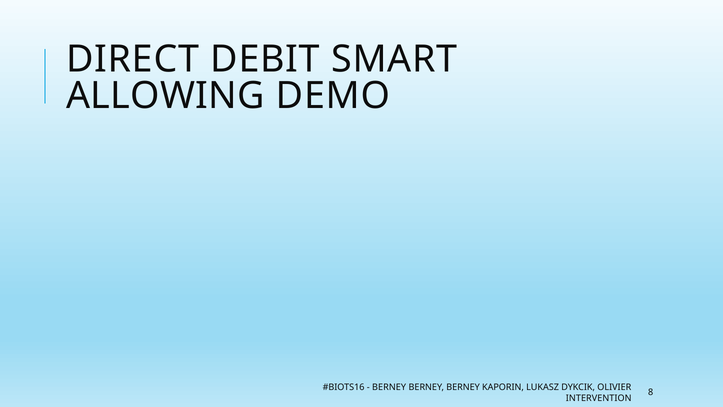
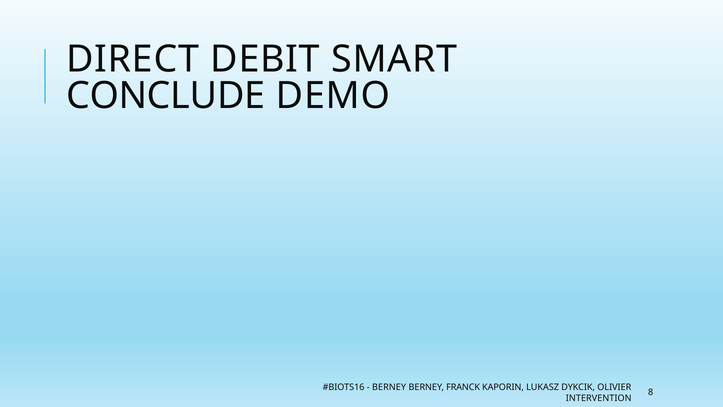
ALLOWING: ALLOWING -> CONCLUDE
BERNEY at (463, 387): BERNEY -> FRANCK
